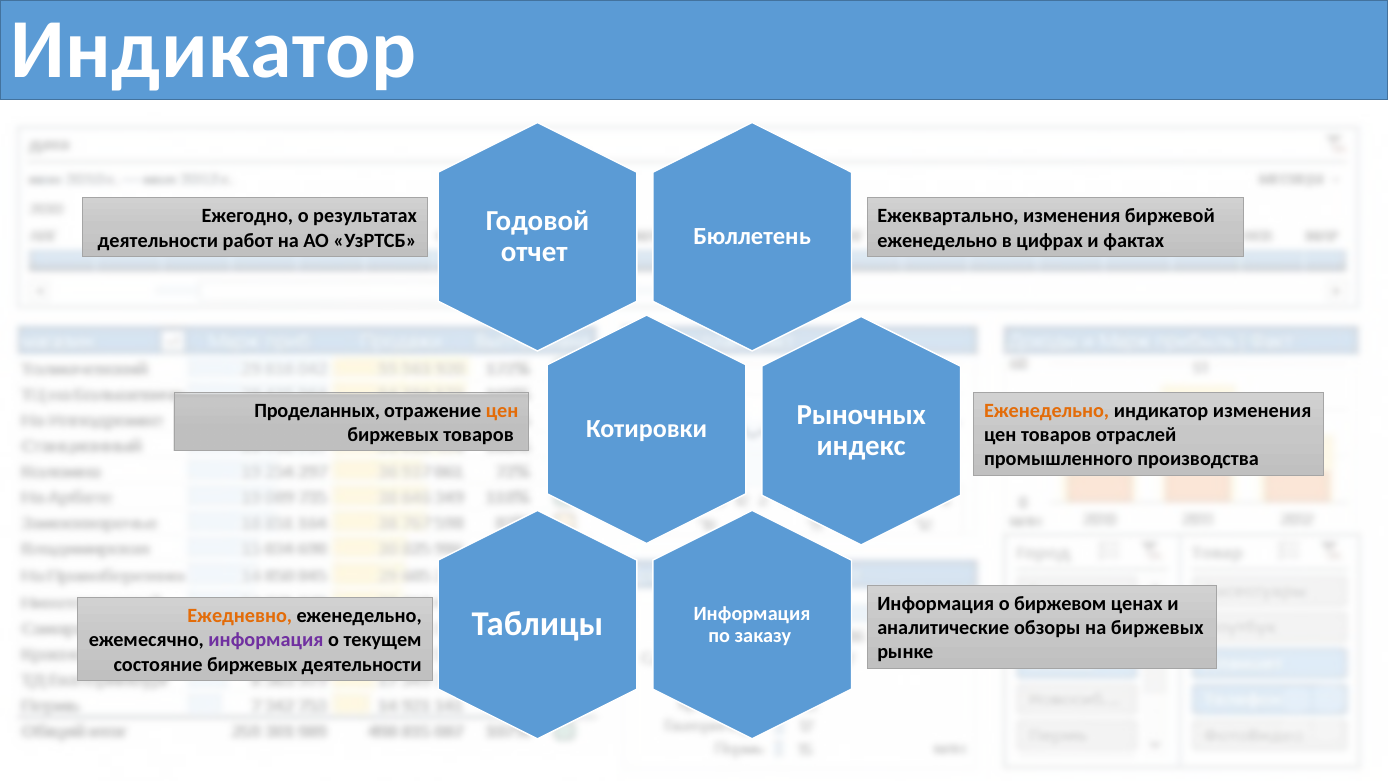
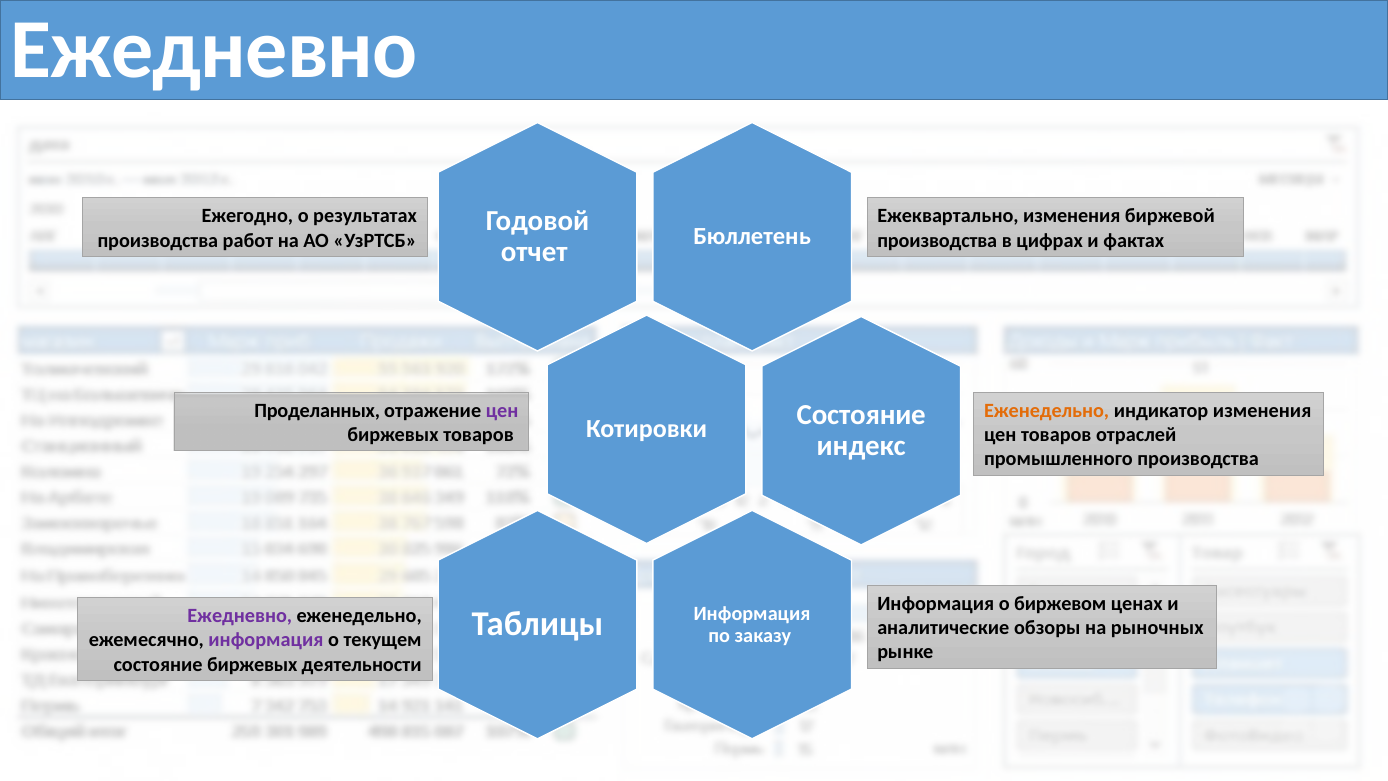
Индикатор at (213, 50): Индикатор -> Ежедневно
деятельности at (158, 240): деятельности -> производства
еженедельно at (937, 240): еженедельно -> производства
цен at (502, 410) colour: orange -> purple
Рыночных at (861, 415): Рыночных -> Состояние
Ежедневно at (240, 616) colour: orange -> purple
на биржевых: биржевых -> рыночных
